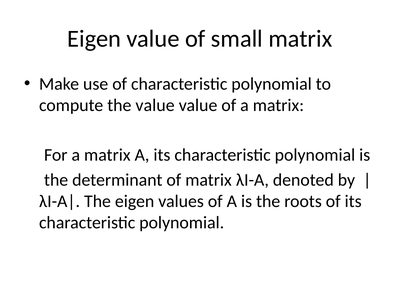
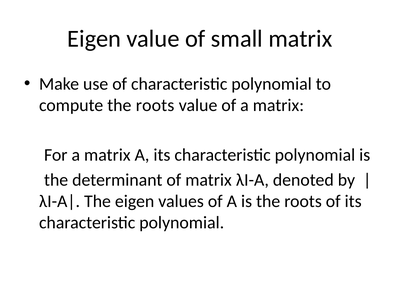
compute the value: value -> roots
